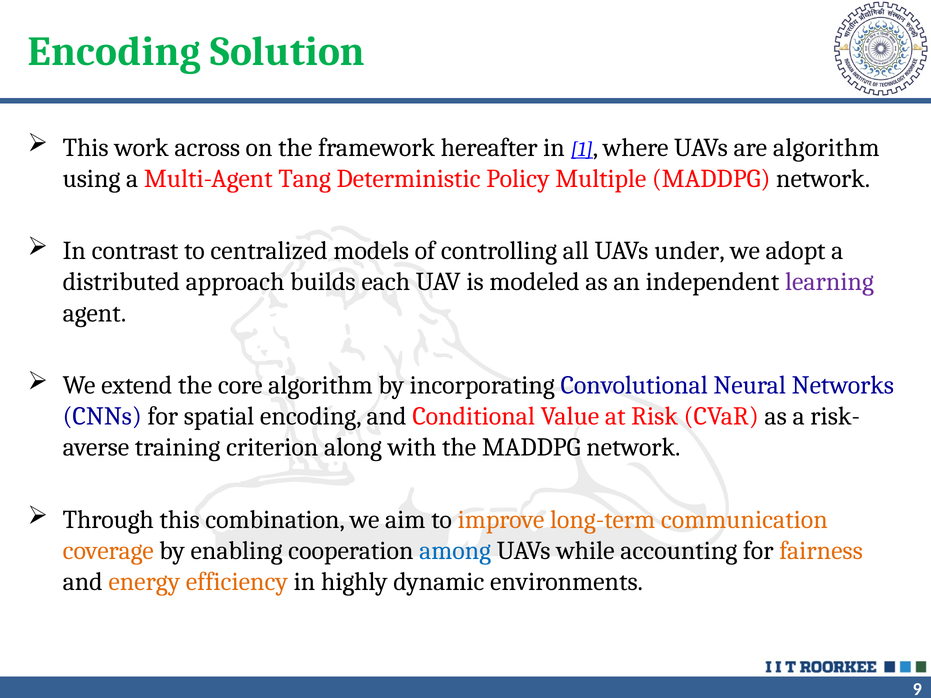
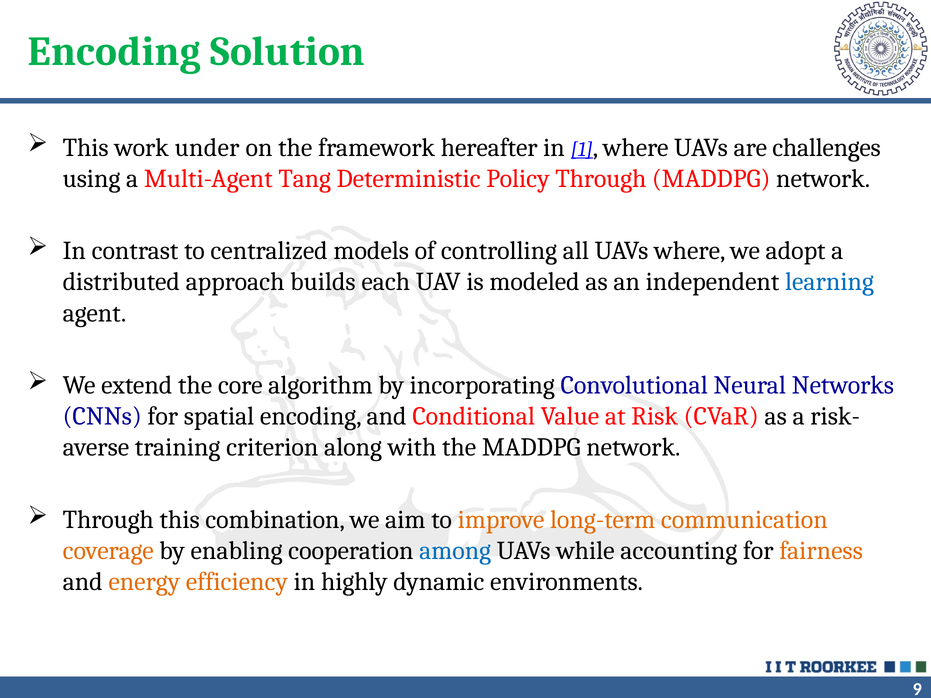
across: across -> under
are algorithm: algorithm -> challenges
Policy Multiple: Multiple -> Through
UAVs under: under -> where
learning colour: purple -> blue
